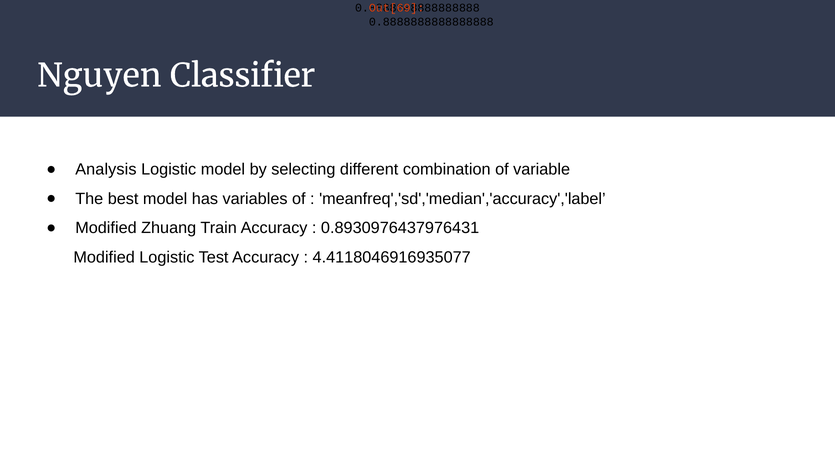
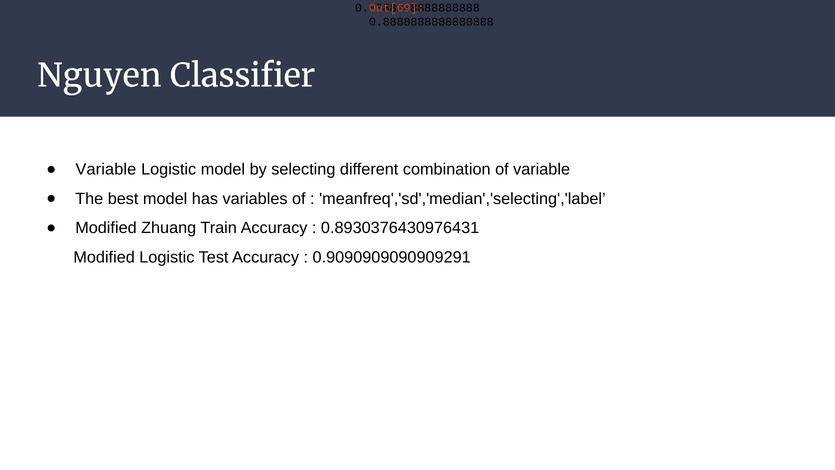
Analysis at (106, 169): Analysis -> Variable
meanfreq','sd','median','accuracy','label: meanfreq','sd','median','accuracy','label -> meanfreq','sd','median','selecting','label
0.8930976437976431: 0.8930976437976431 -> 0.8930376430976431
4.4118046916935077: 4.4118046916935077 -> 0.9090909090909291
